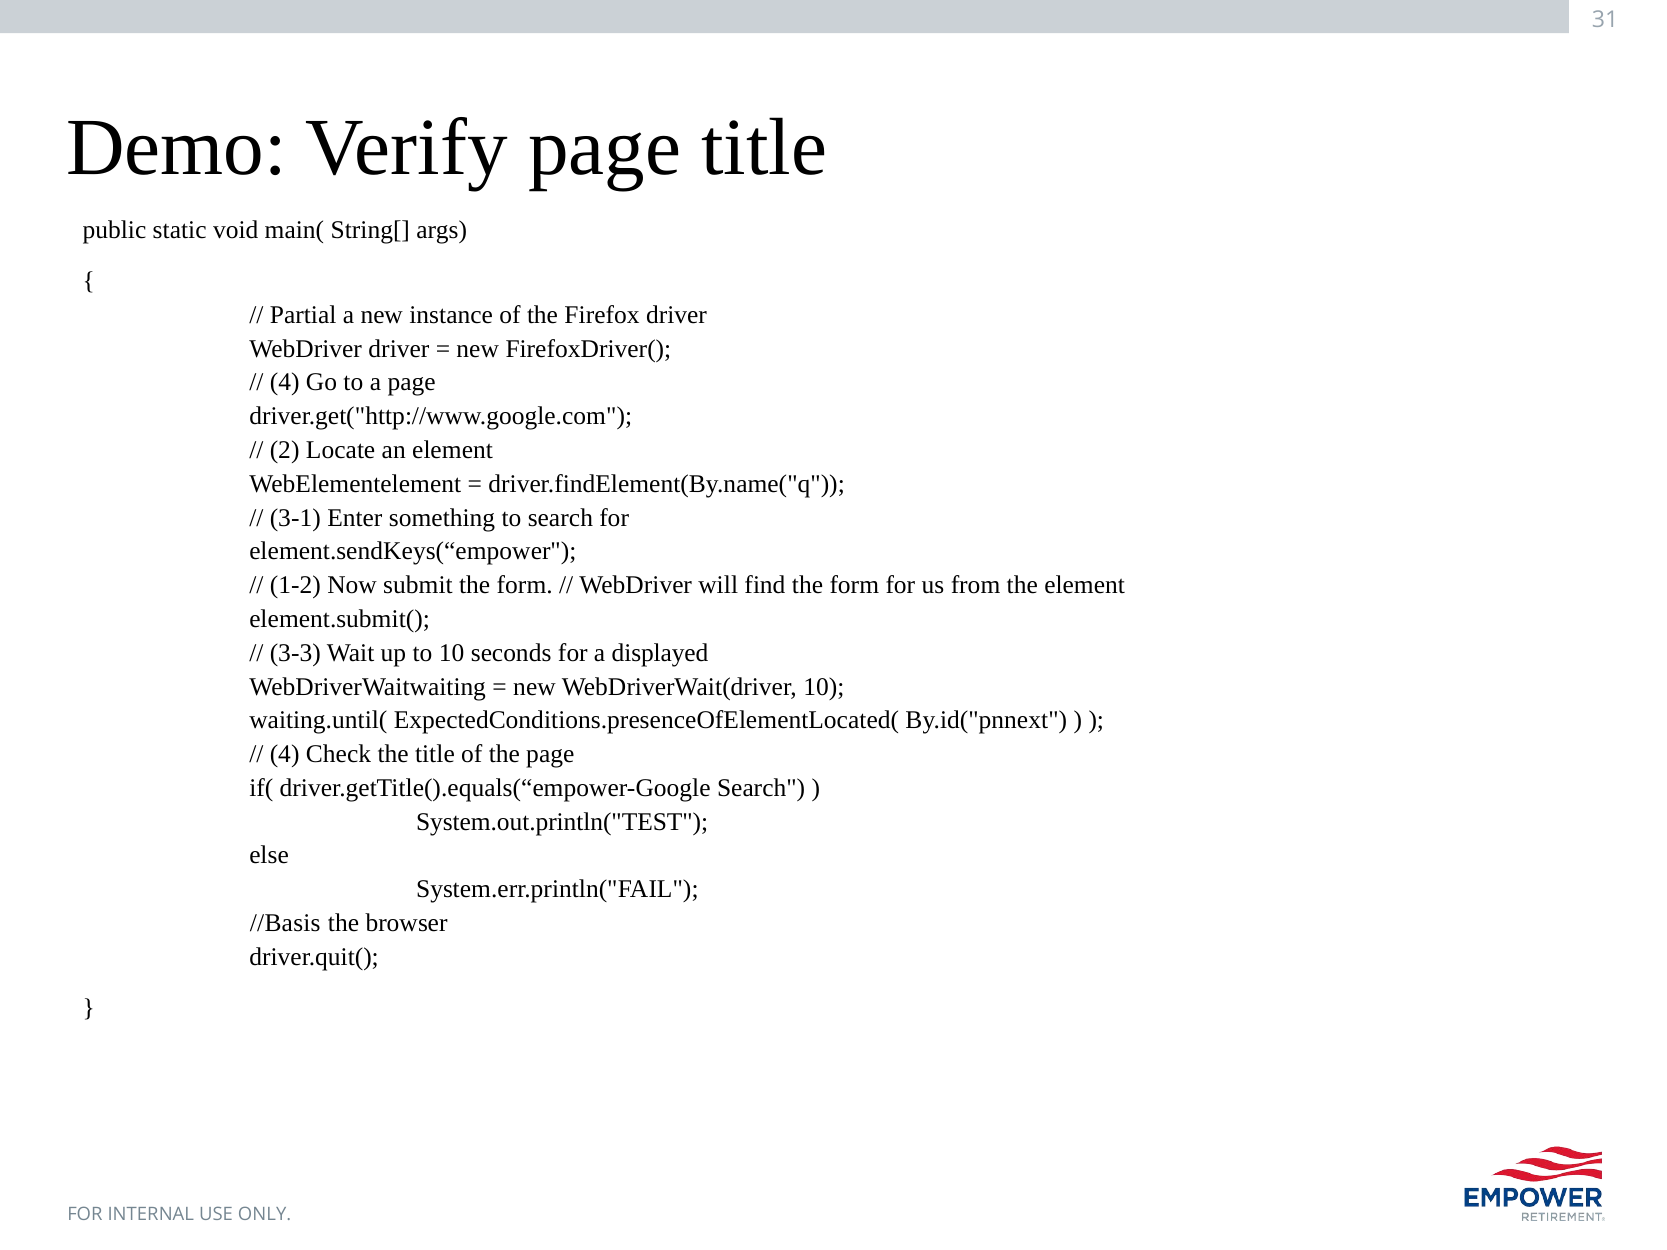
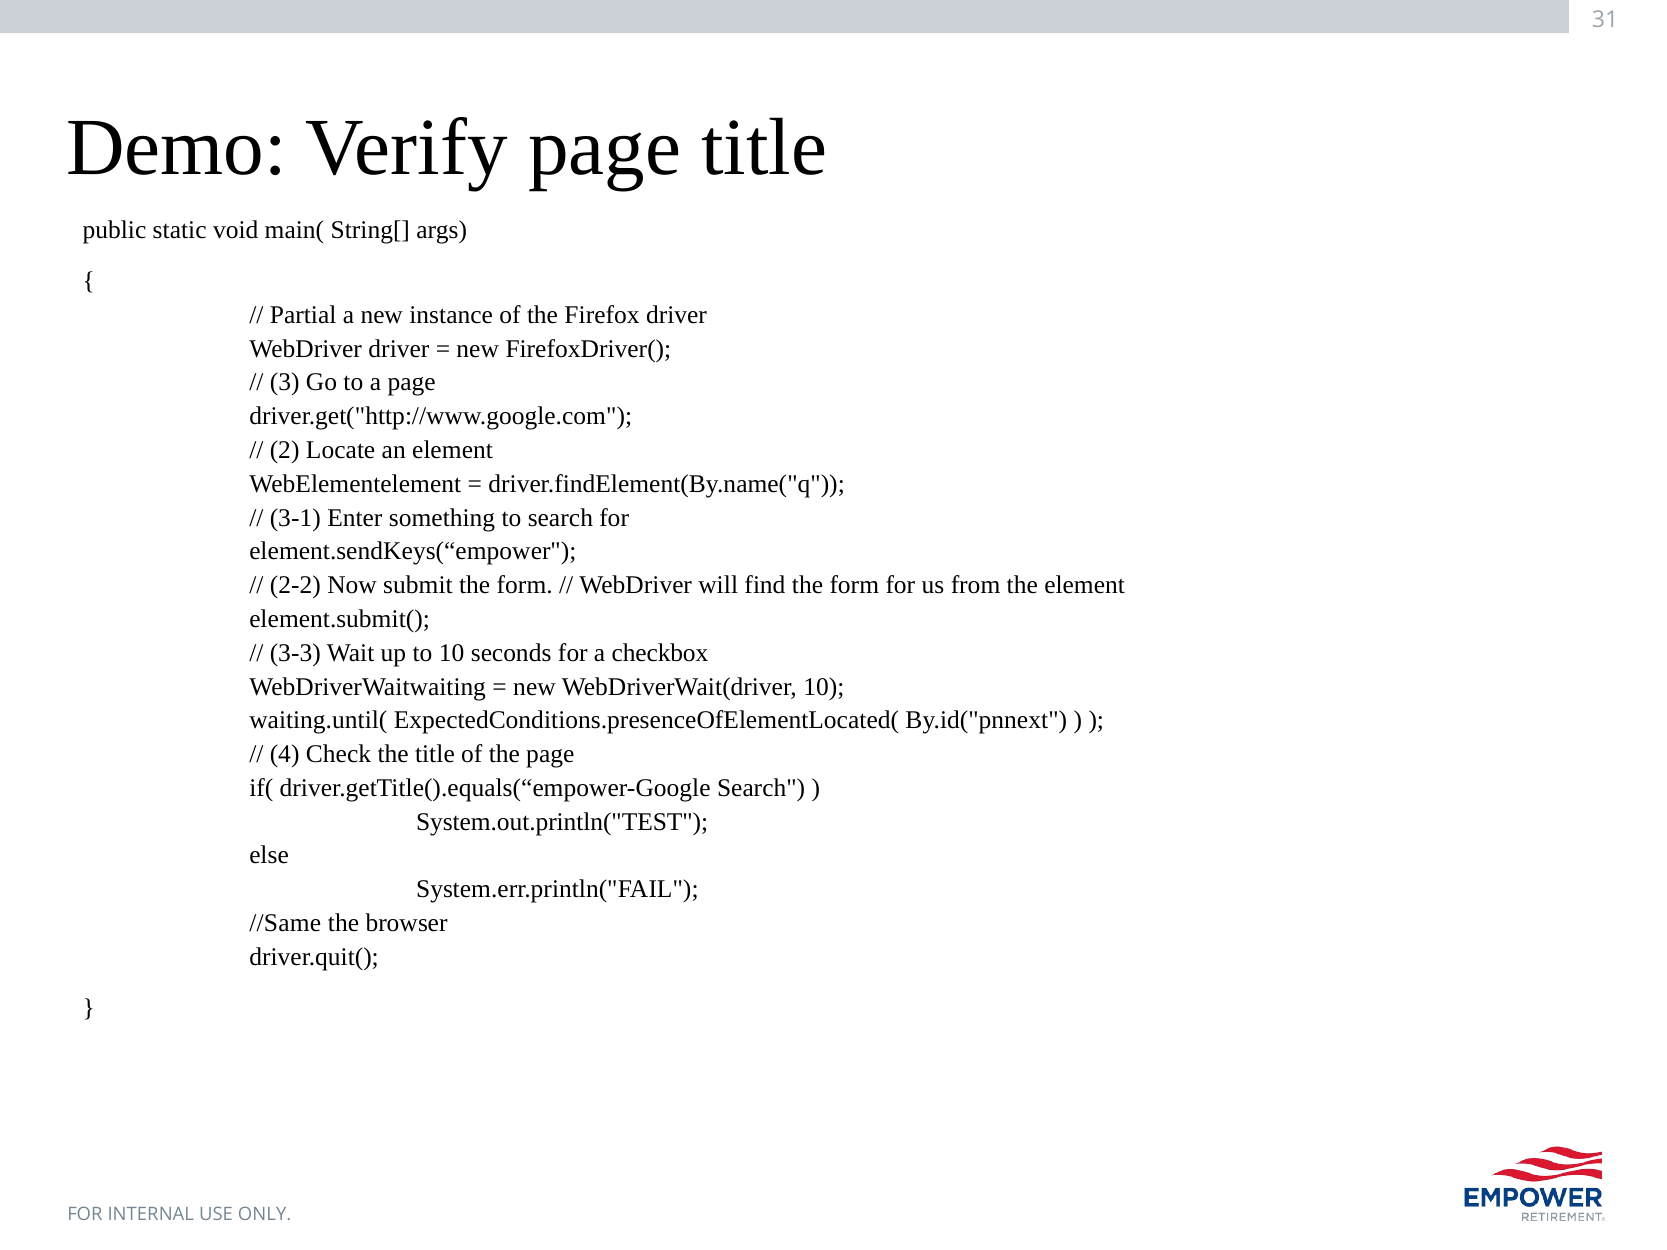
4 at (285, 383): 4 -> 3
1-2: 1-2 -> 2-2
displayed: displayed -> checkbox
//Basis: //Basis -> //Same
